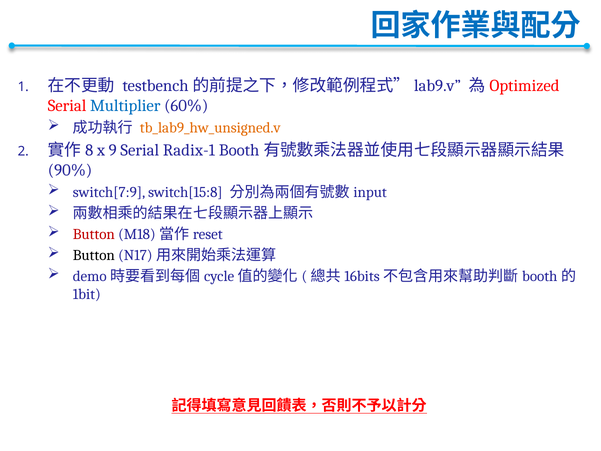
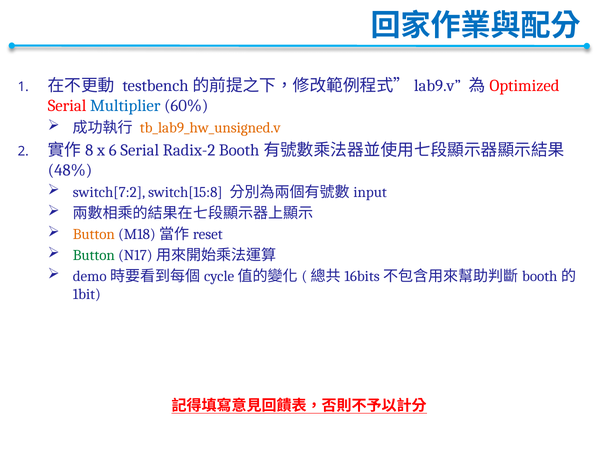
9: 9 -> 6
Radix-1: Radix-1 -> Radix-2
90%: 90% -> 48%
switch[7:9: switch[7:9 -> switch[7:2
Button at (94, 234) colour: red -> orange
Button at (94, 255) colour: black -> green
